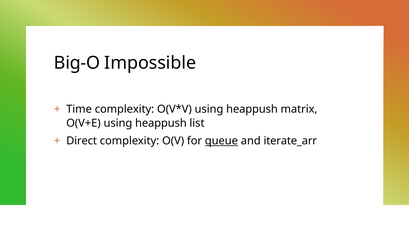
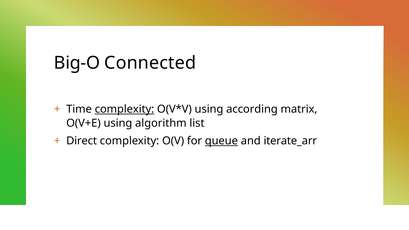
Impossible: Impossible -> Connected
complexity at (124, 109) underline: none -> present
heappush at (252, 109): heappush -> according
O(V+E using heappush: heappush -> algorithm
